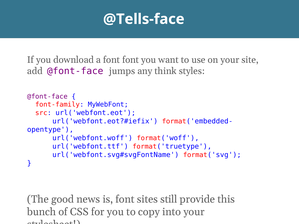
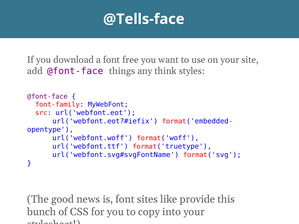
font font: font -> free
jumps: jumps -> things
still: still -> like
